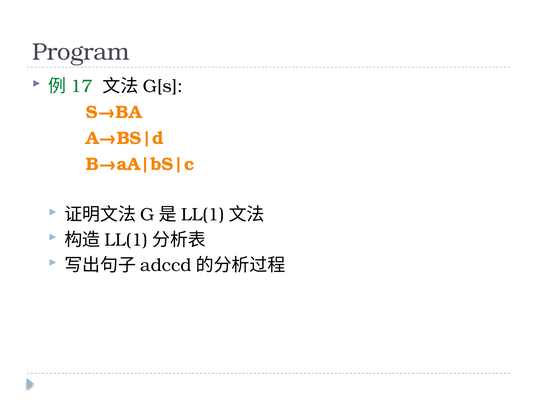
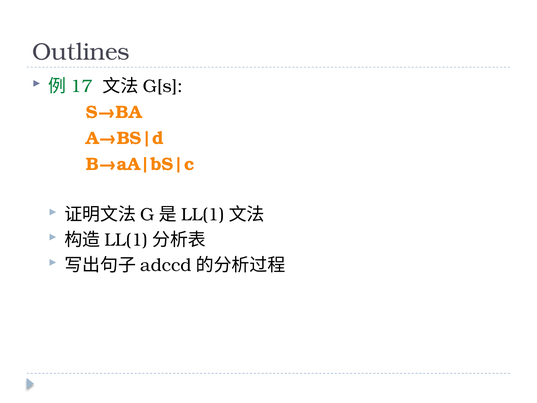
Program: Program -> Outlines
